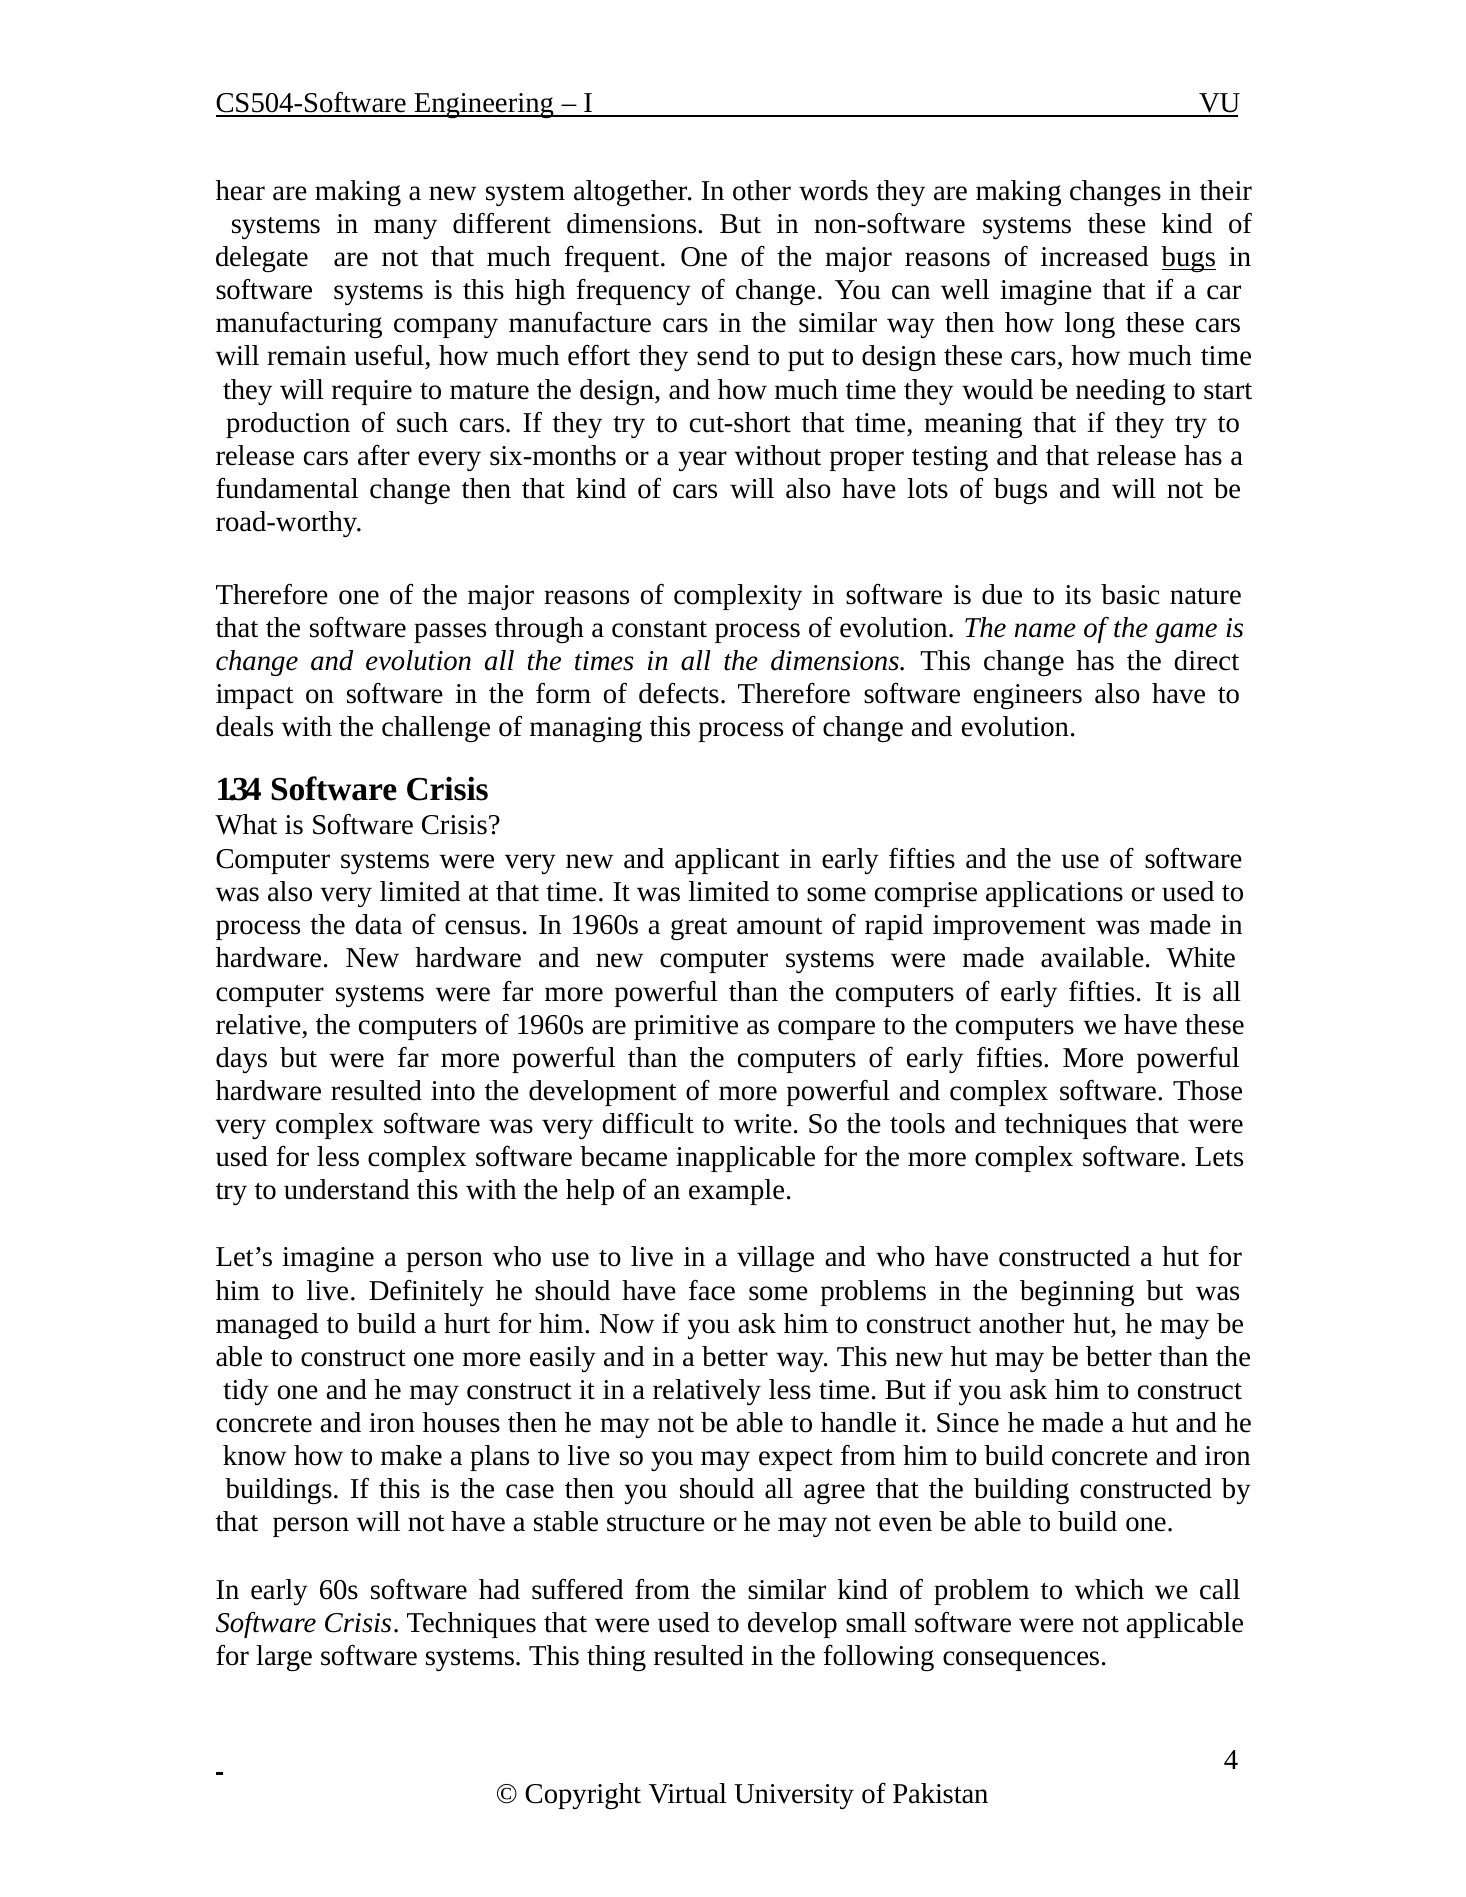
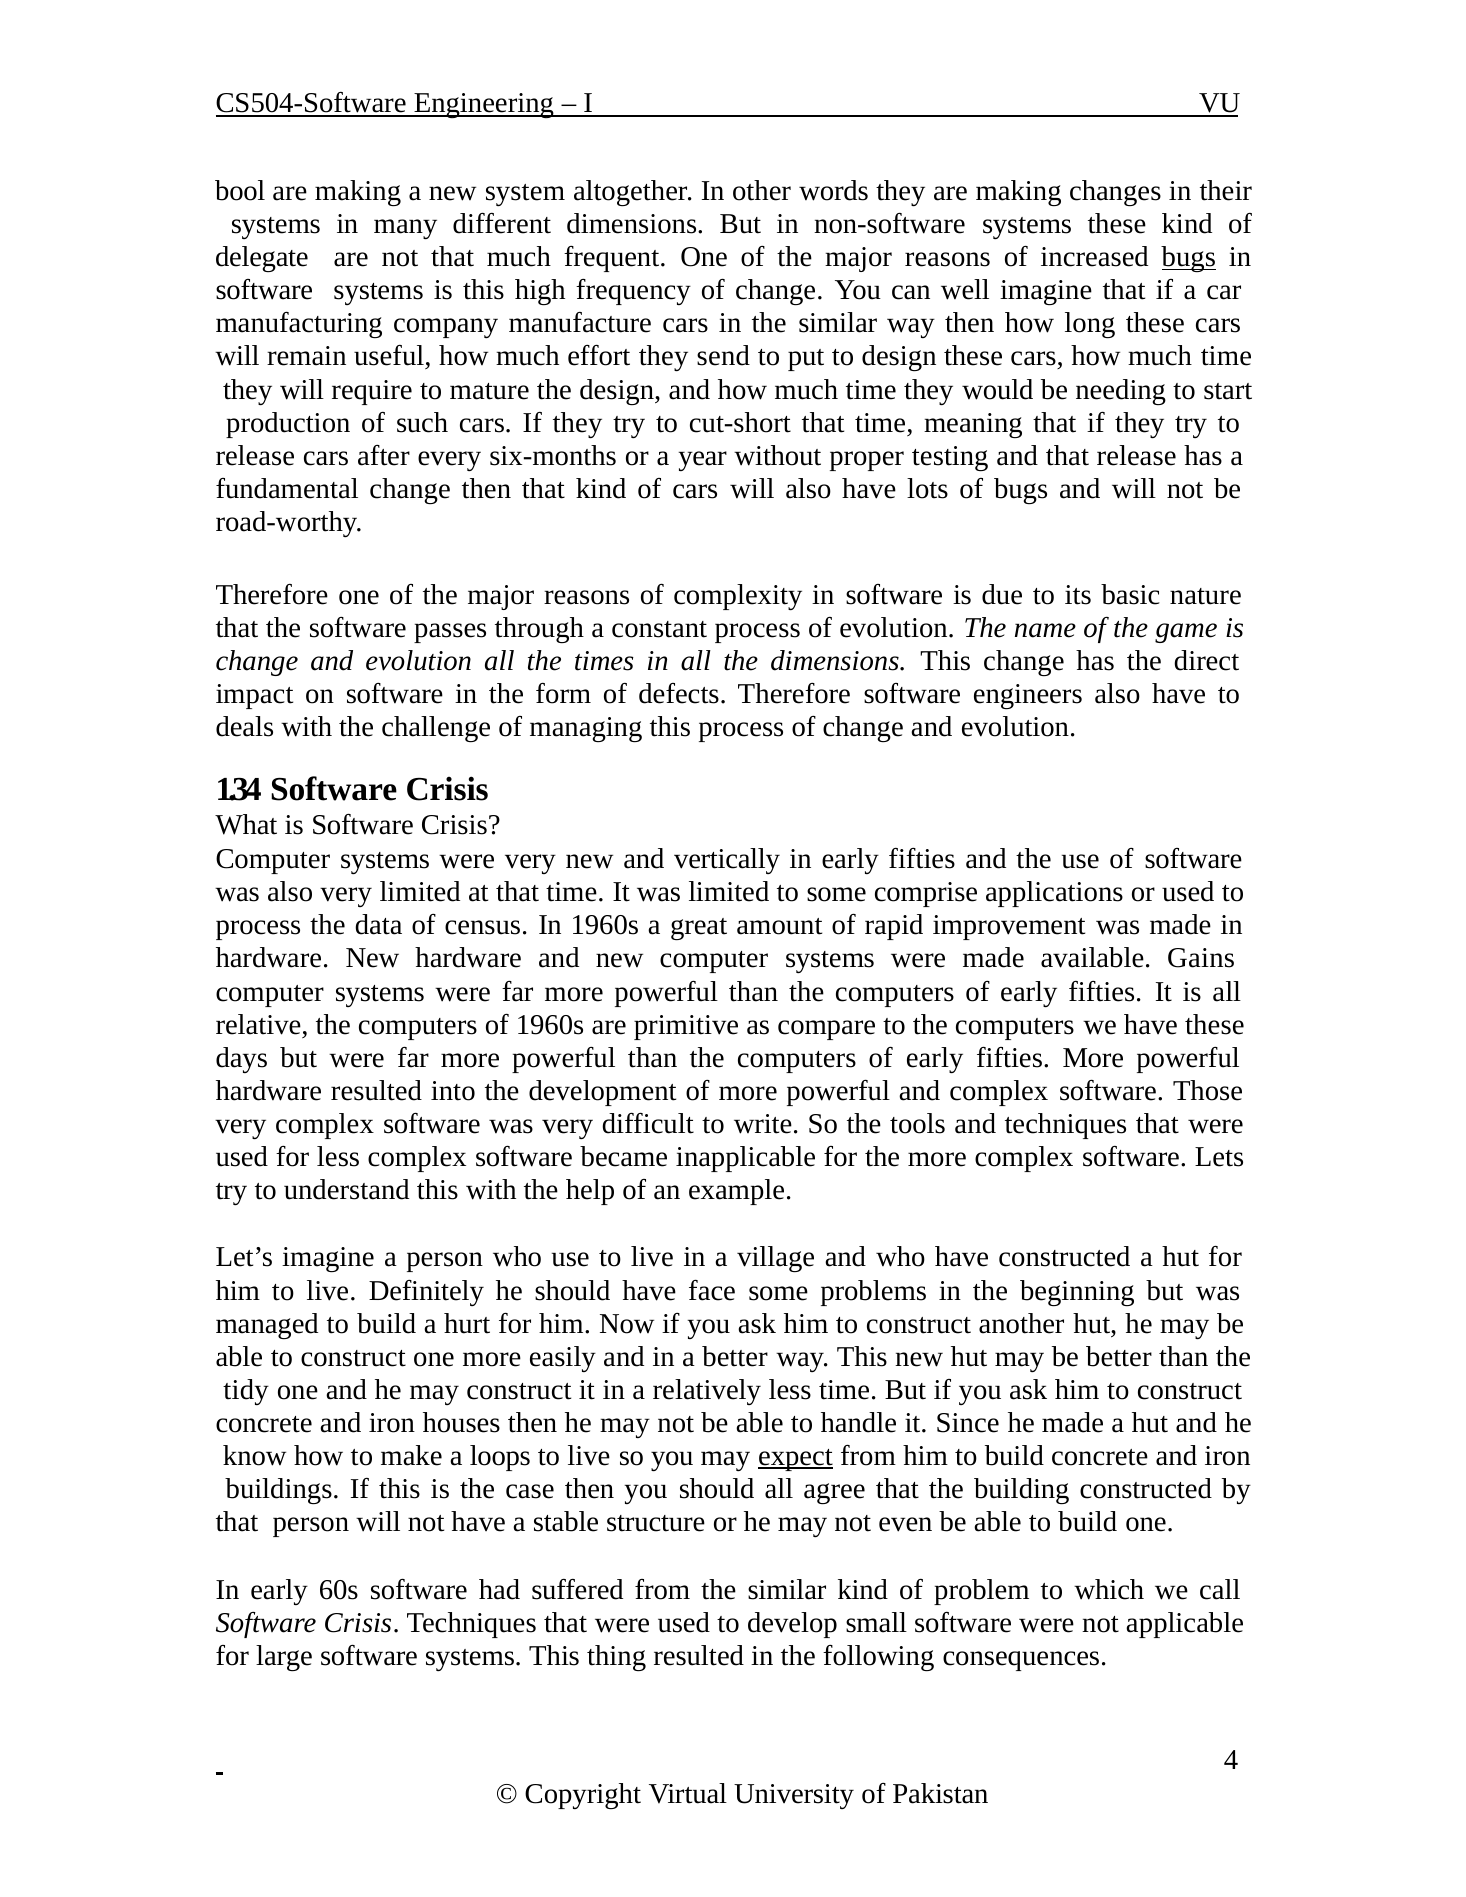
hear: hear -> bool
applicant: applicant -> vertically
White: White -> Gains
plans: plans -> loops
expect underline: none -> present
